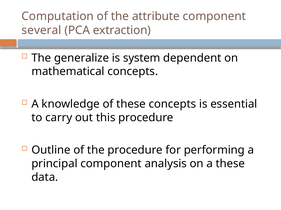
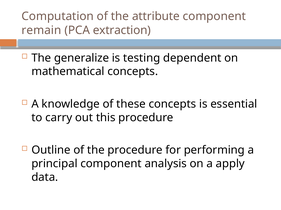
several: several -> remain
system: system -> testing
a these: these -> apply
